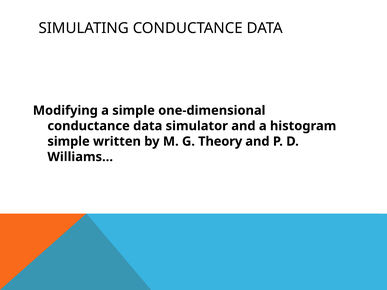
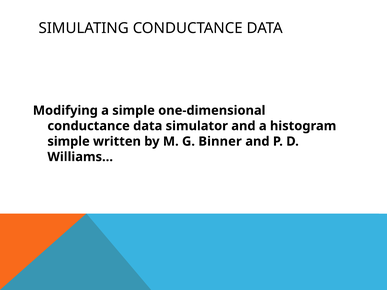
Theory: Theory -> Binner
